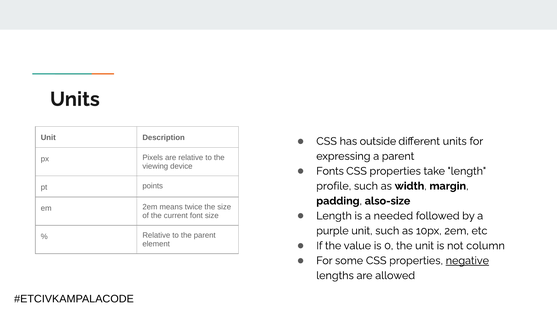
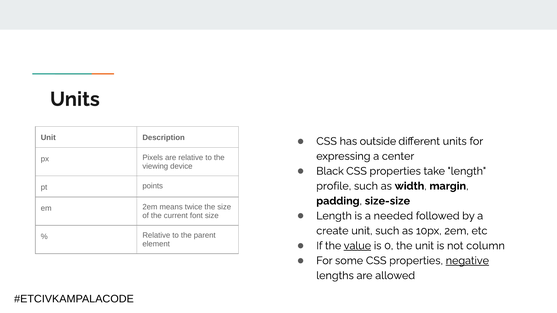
a parent: parent -> center
Fonts: Fonts -> Black
also-size: also-size -> size-size
purple: purple -> create
value underline: none -> present
